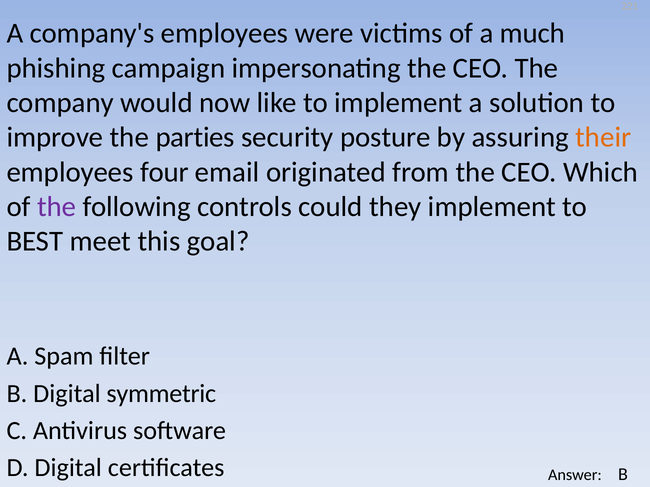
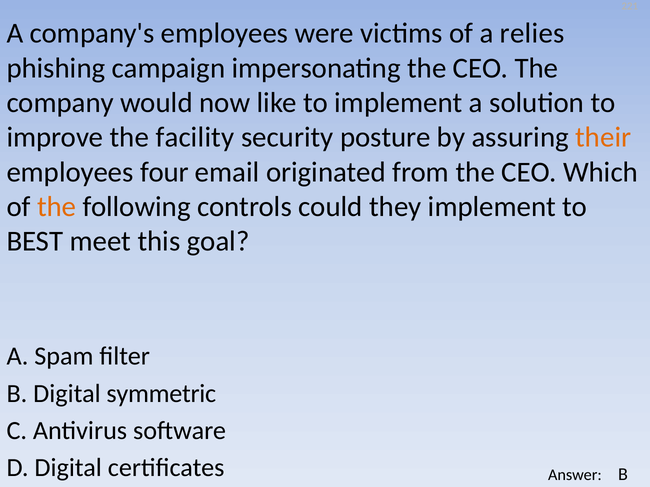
much: much -> relies
parties: parties -> facility
the at (57, 207) colour: purple -> orange
